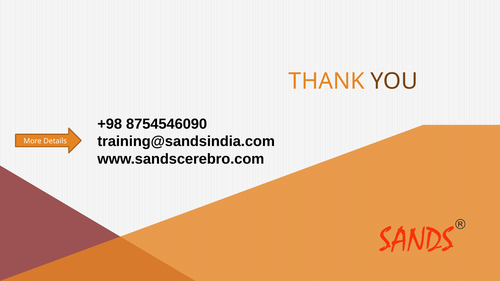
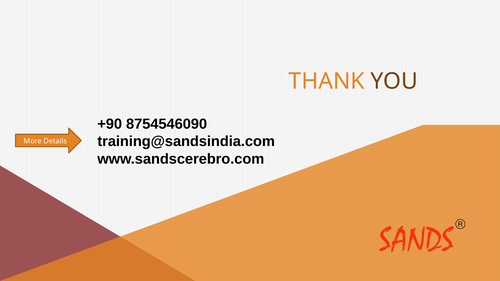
+98: +98 -> +90
